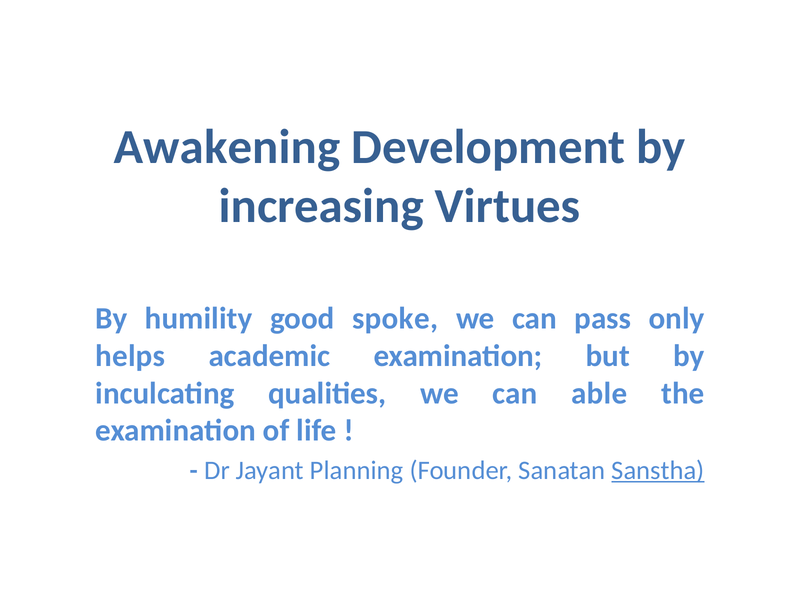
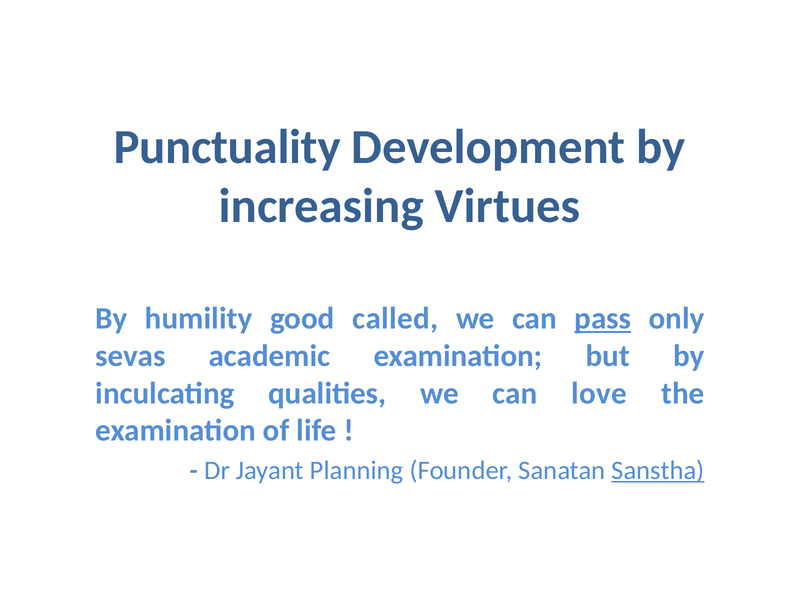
Awakening: Awakening -> Punctuality
spoke: spoke -> called
pass underline: none -> present
helps: helps -> sevas
able: able -> love
